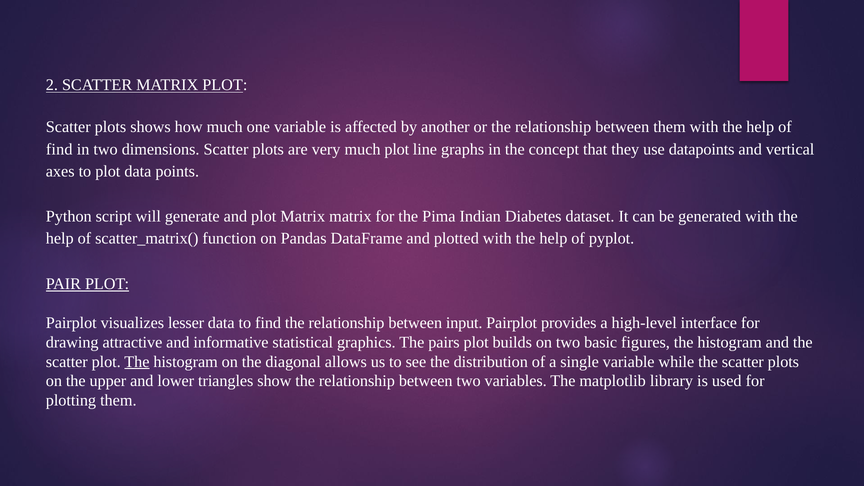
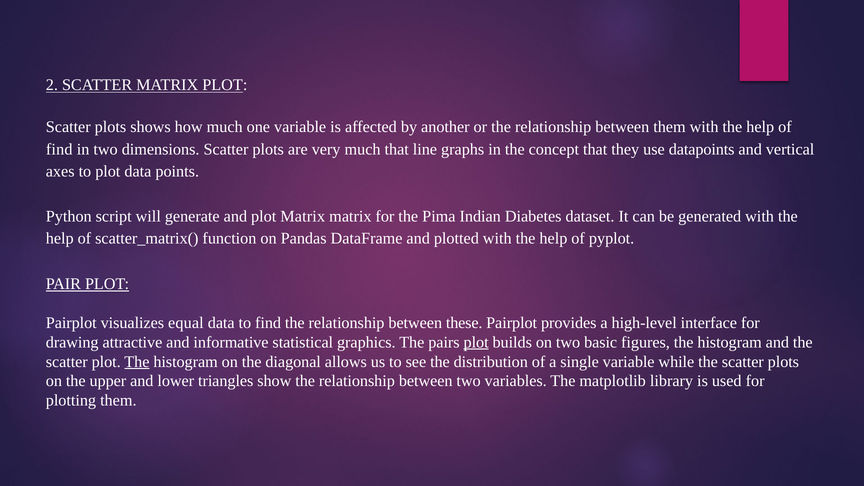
much plot: plot -> that
lesser: lesser -> equal
input: input -> these
plot at (476, 342) underline: none -> present
